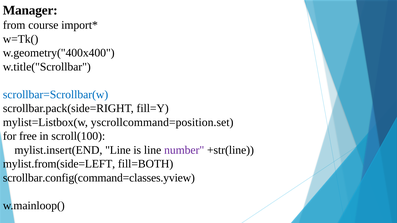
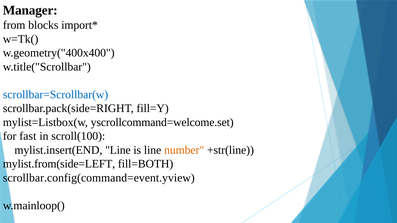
course: course -> blocks
yscrollcommand=position.set: yscrollcommand=position.set -> yscrollcommand=welcome.set
free: free -> fast
number colour: purple -> orange
scrollbar.config(command=classes.yview: scrollbar.config(command=classes.yview -> scrollbar.config(command=event.yview
